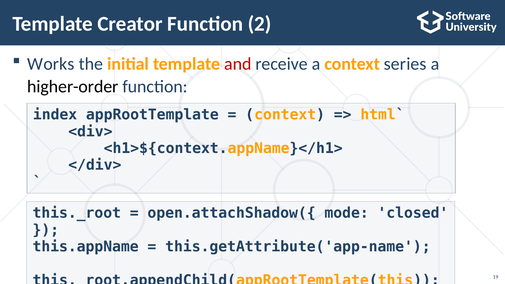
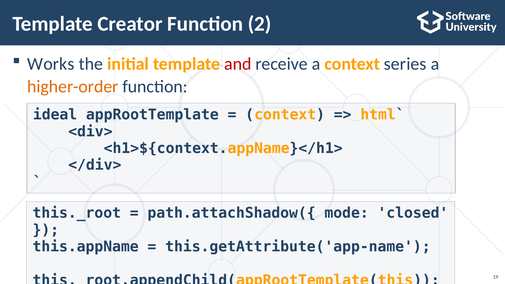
higher-order colour: black -> orange
index: index -> ideal
open.attachShadow({: open.attachShadow({ -> path.attachShadow({
